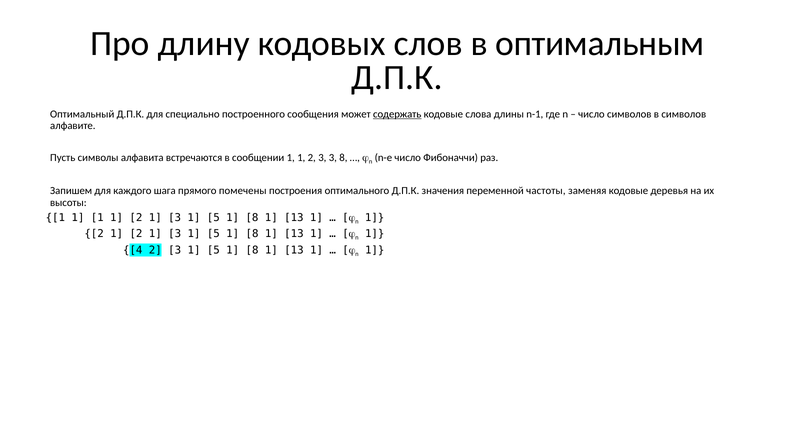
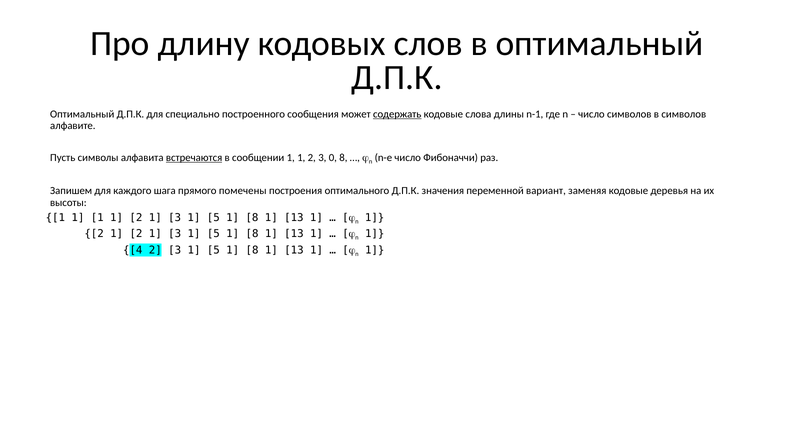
в оптимальным: оптимальным -> оптимальный
встречаются underline: none -> present
3 3: 3 -> 0
частоты: частоты -> вариант
